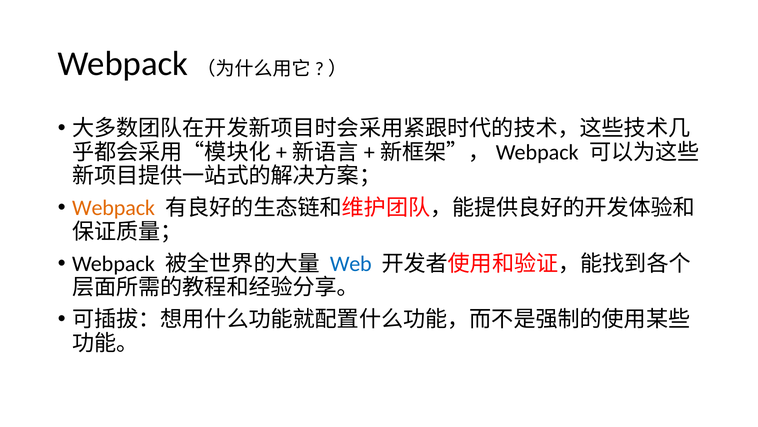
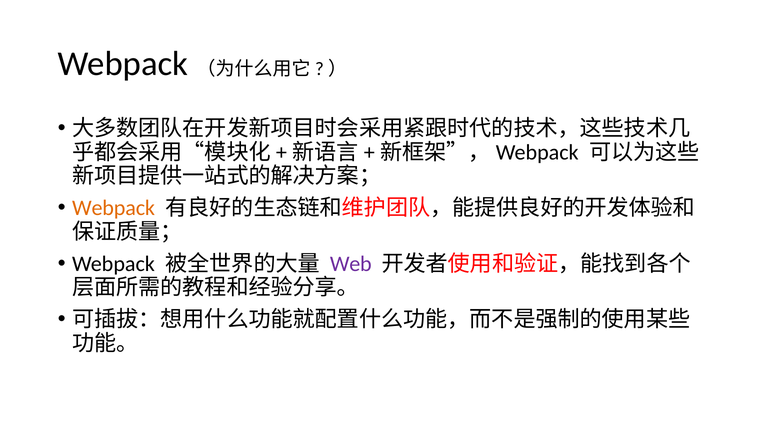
Web colour: blue -> purple
